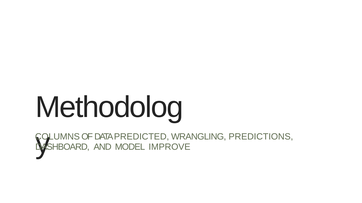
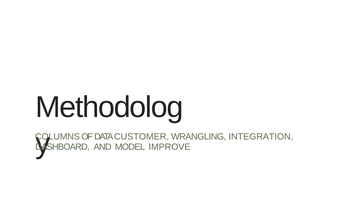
PREDICTED: PREDICTED -> CUSTOMER
PREDICTIONS: PREDICTIONS -> INTEGRATION
